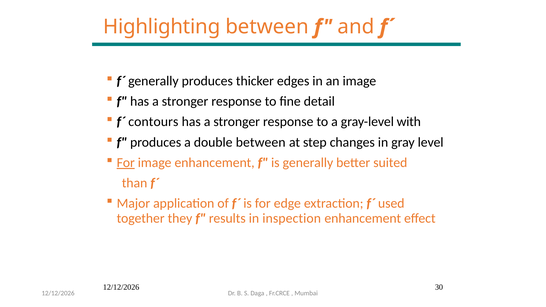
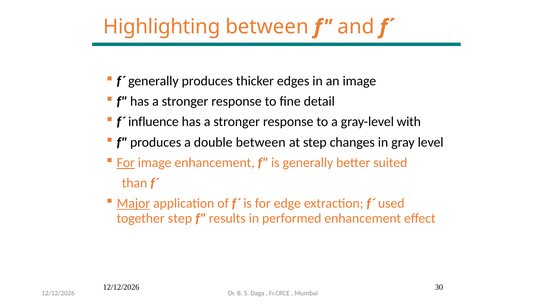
contours: contours -> influence
Major underline: none -> present
together they: they -> step
inspection: inspection -> performed
